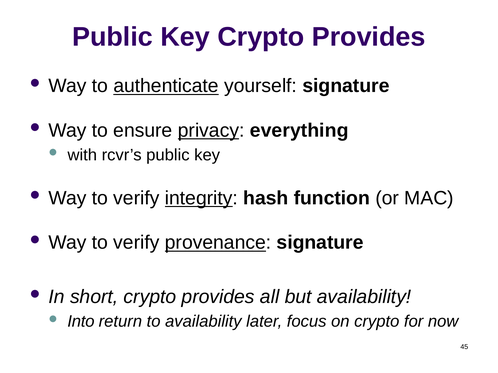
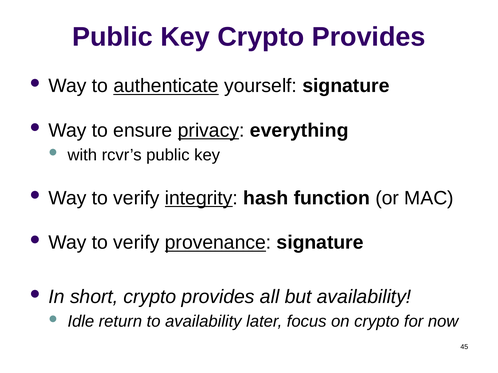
Into: Into -> Idle
